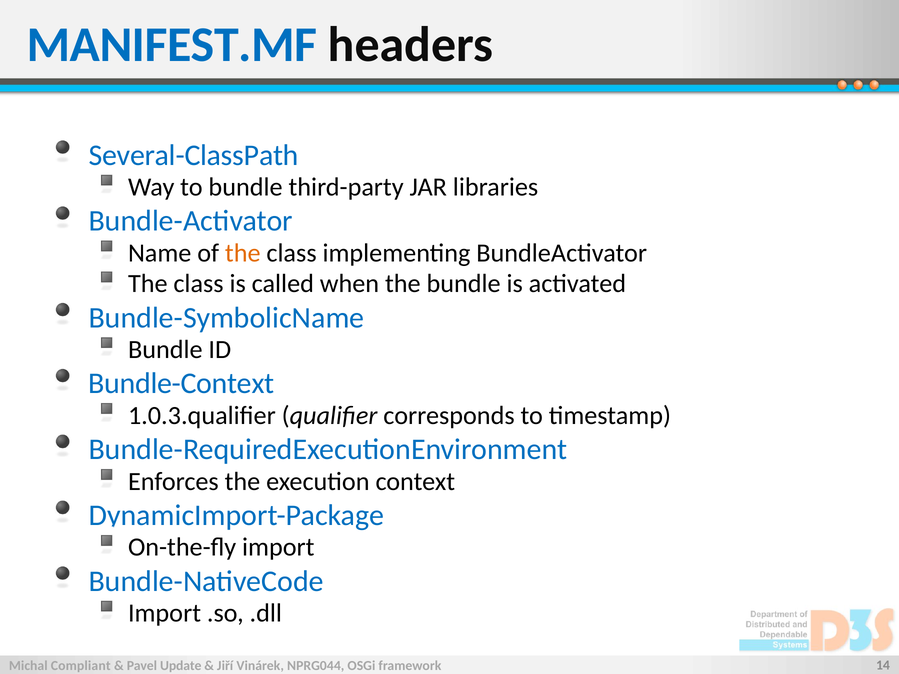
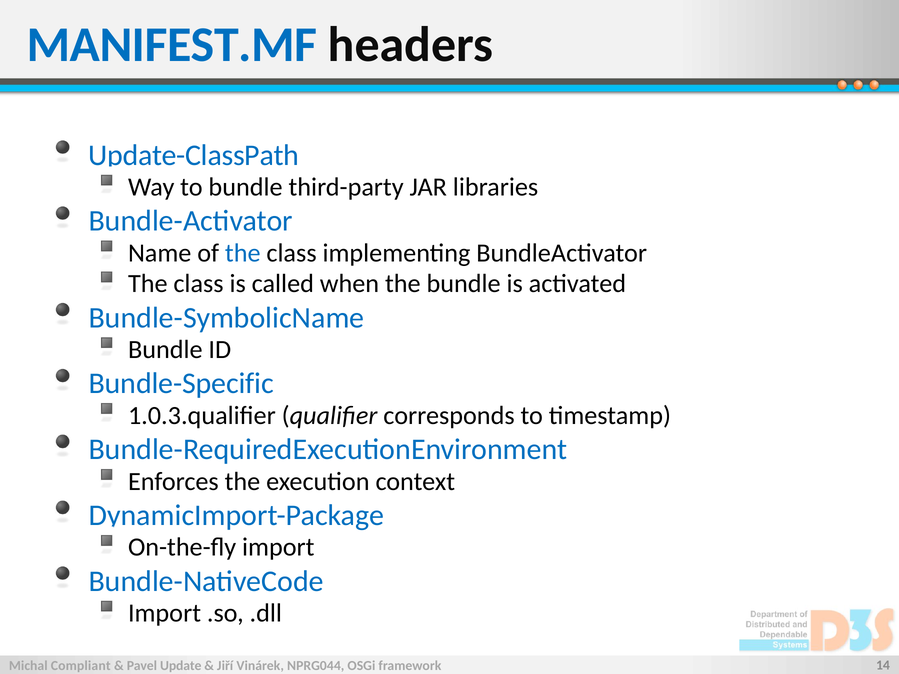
Several-ClassPath: Several-ClassPath -> Update-ClassPath
the at (243, 253) colour: orange -> blue
Bundle-Context: Bundle-Context -> Bundle-Specific
